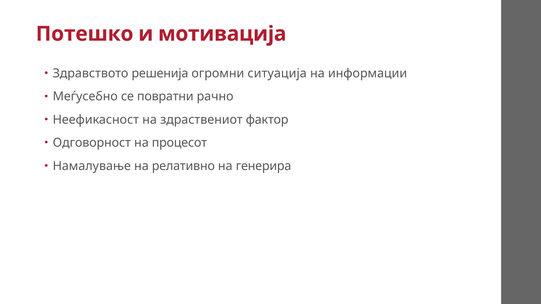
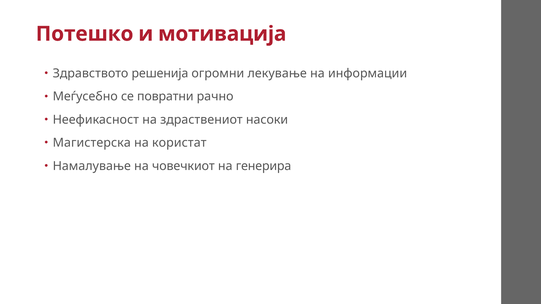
ситуација: ситуација -> лекување
фактор: фактор -> насоки
Одговорност: Одговорност -> Магистерска
процесот: процесот -> користат
релативно: релативно -> човечкиот
